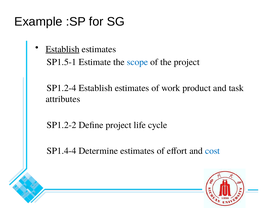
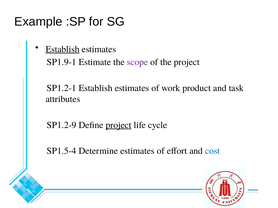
SP1.5-1: SP1.5-1 -> SP1.9-1
scope colour: blue -> purple
SP1.2-4: SP1.2-4 -> SP1.2-1
SP1.2-2: SP1.2-2 -> SP1.2-9
project at (119, 125) underline: none -> present
SP1.4-4: SP1.4-4 -> SP1.5-4
